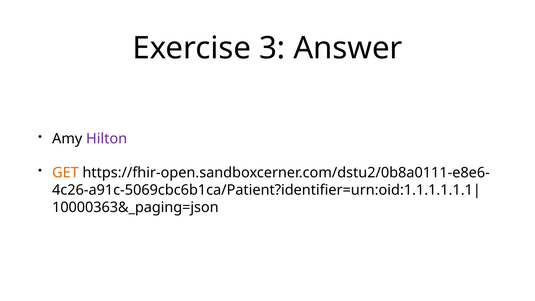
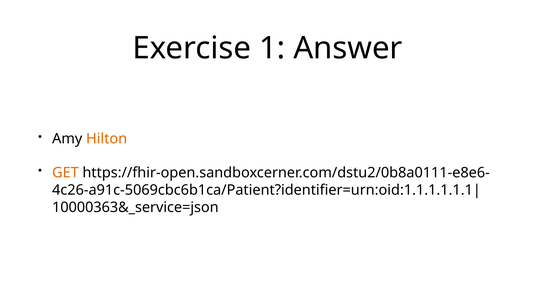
3: 3 -> 1
Hilton colour: purple -> orange
10000363&_paging=json: 10000363&_paging=json -> 10000363&_service=json
